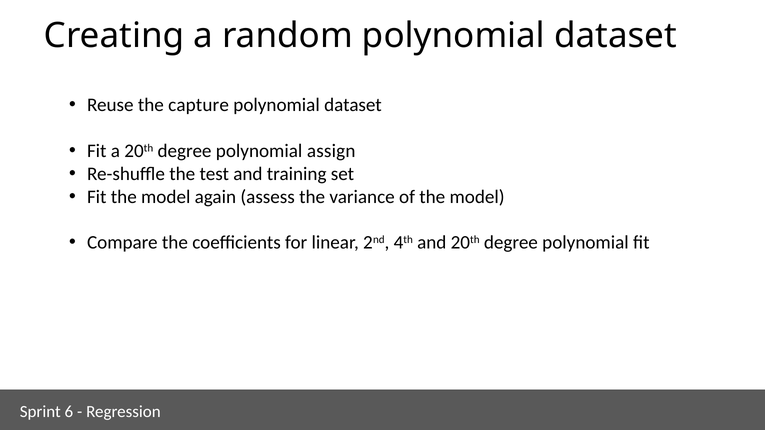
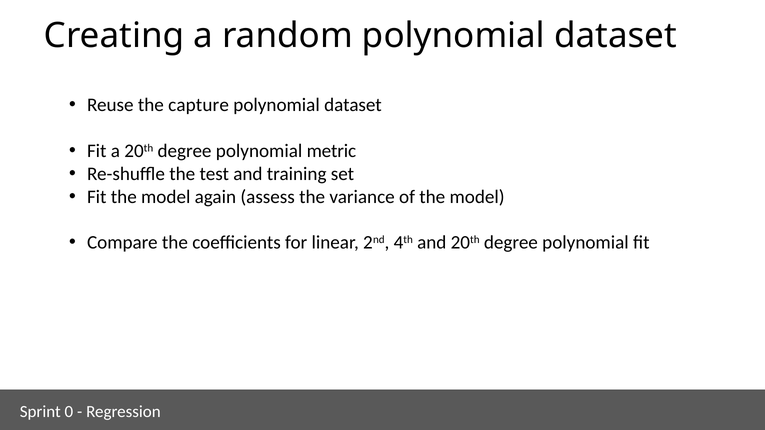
assign: assign -> metric
6: 6 -> 0
